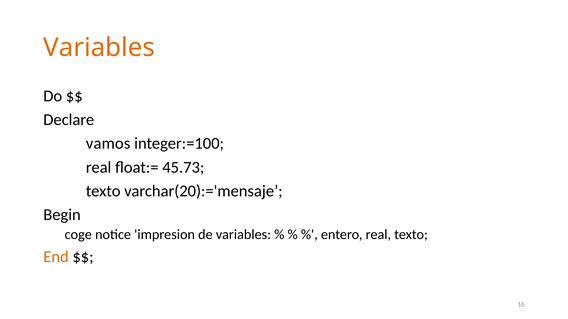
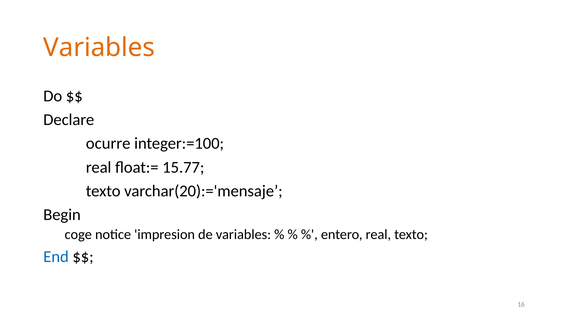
vamos: vamos -> ocurre
45.73: 45.73 -> 15.77
End colour: orange -> blue
